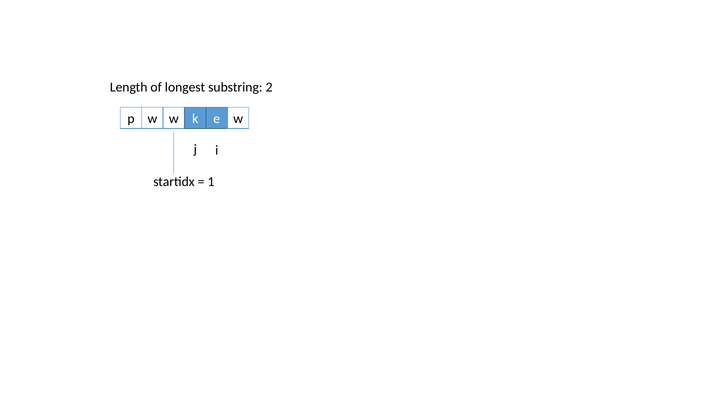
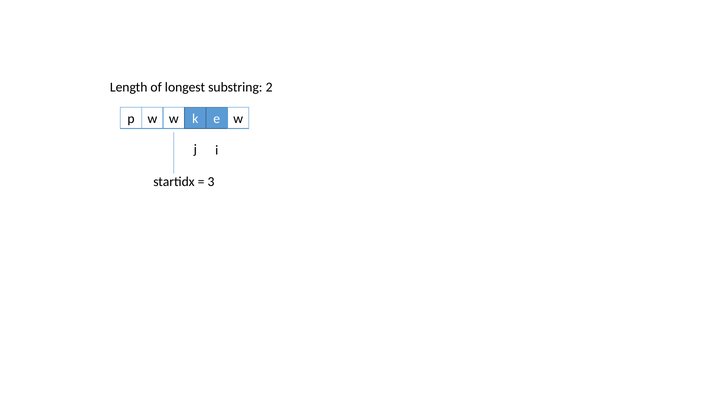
1: 1 -> 3
